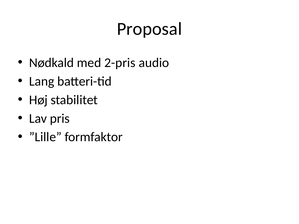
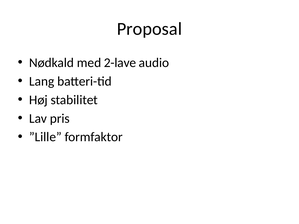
2-pris: 2-pris -> 2-lave
